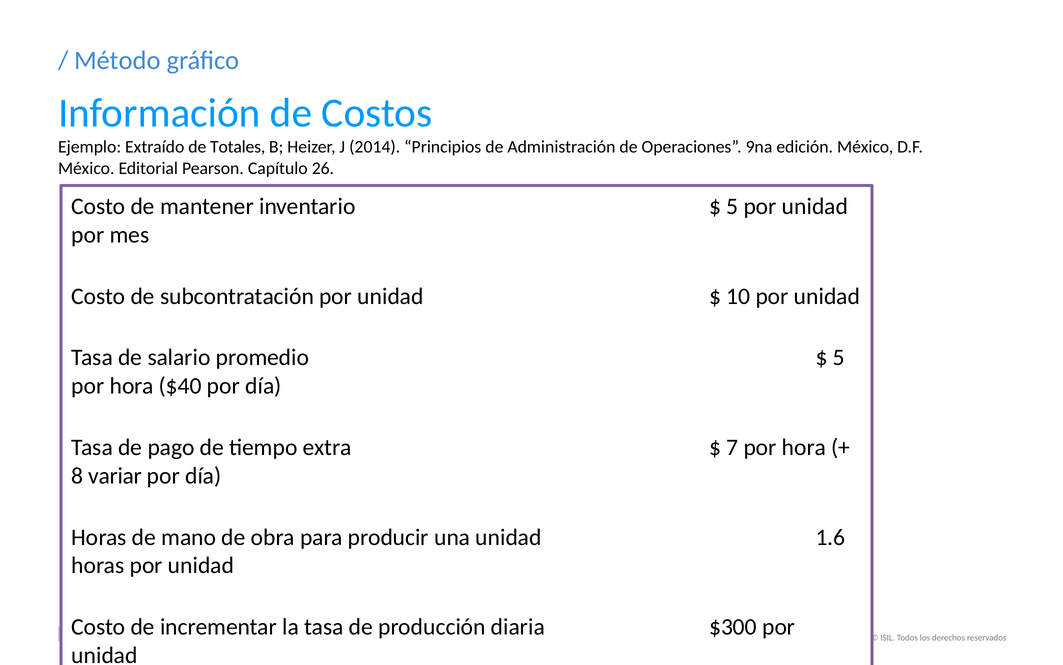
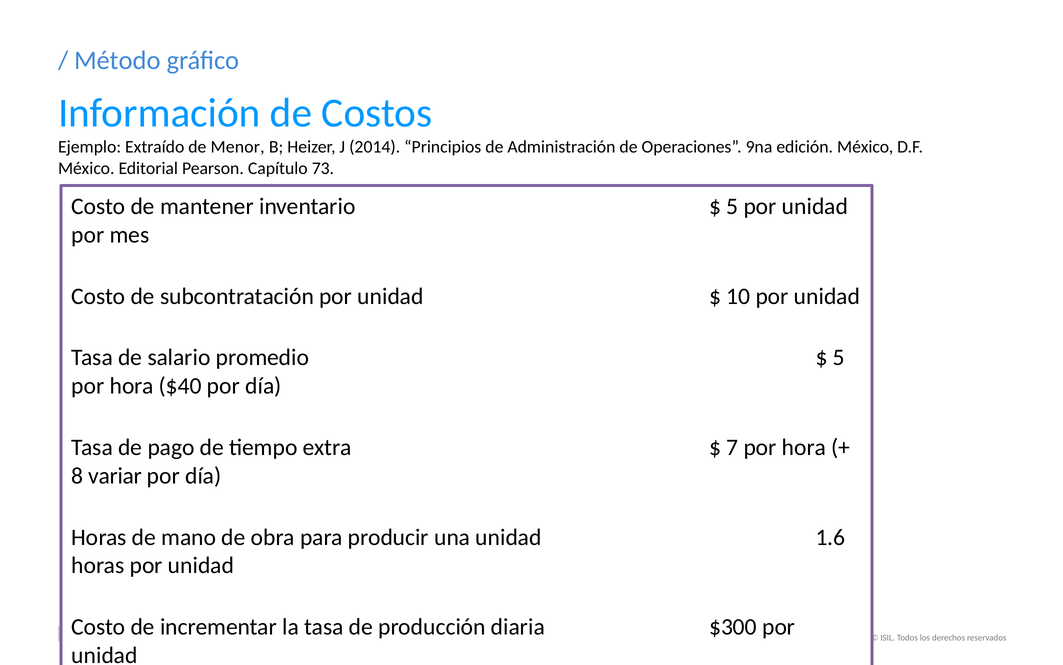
Totales: Totales -> Menor
26: 26 -> 73
